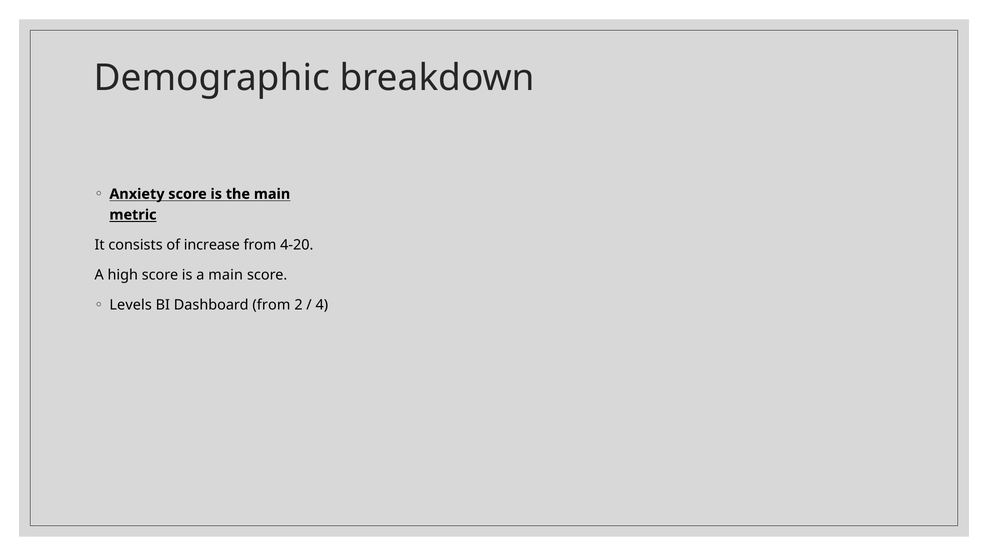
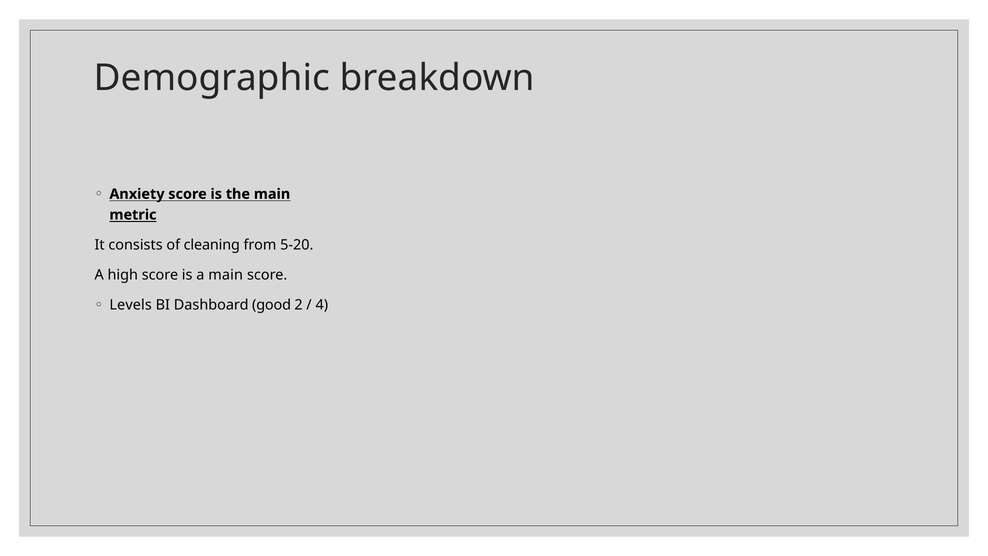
increase: increase -> cleaning
4-20: 4-20 -> 5-20
Dashboard from: from -> good
